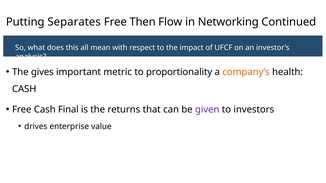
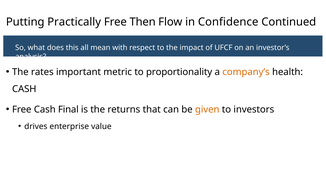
Separates: Separates -> Practically
Networking: Networking -> Confidence
gives: gives -> rates
given colour: purple -> orange
